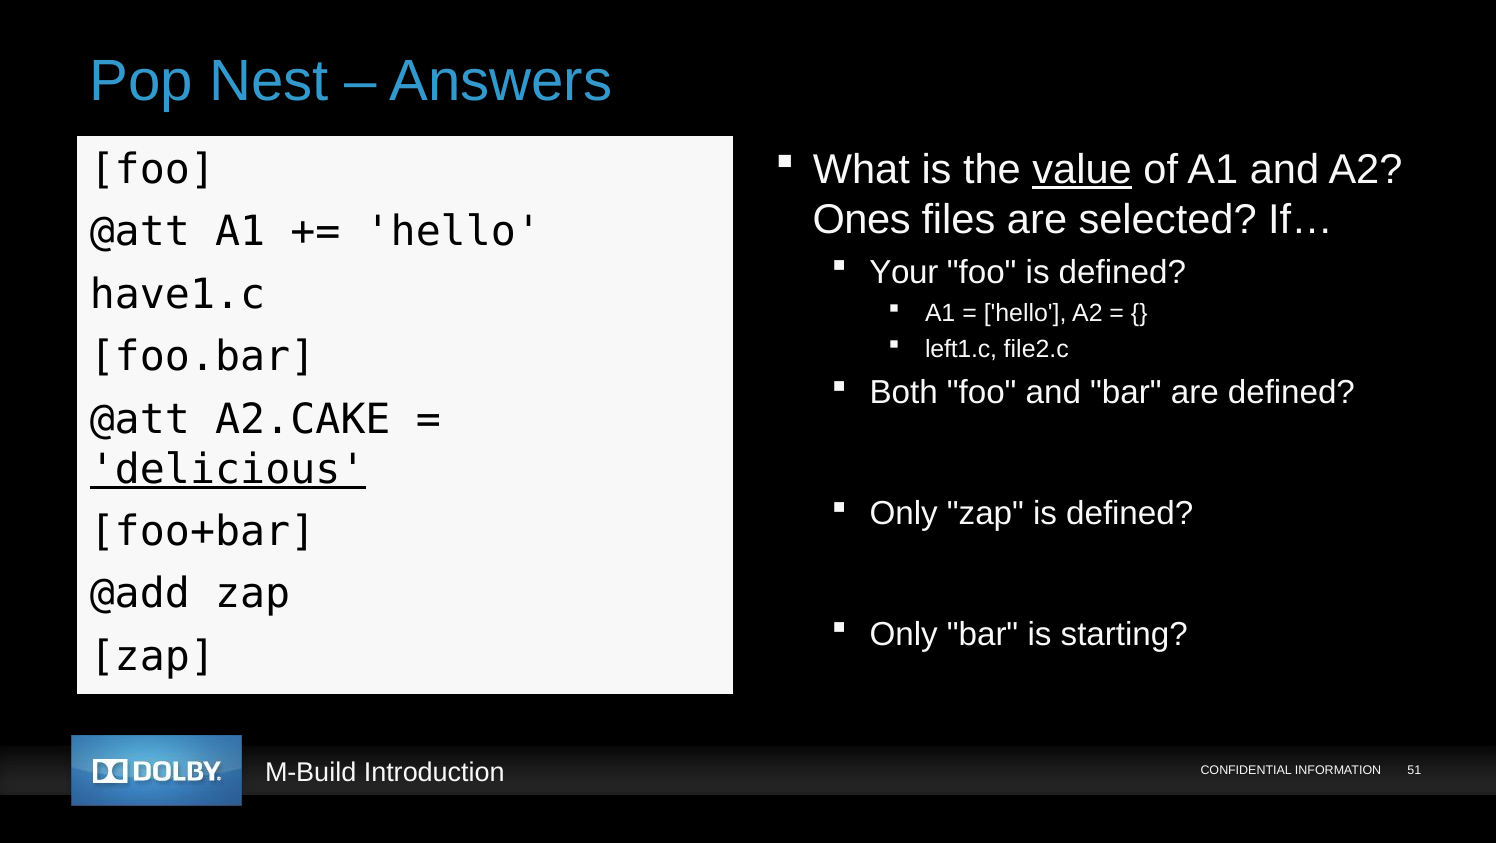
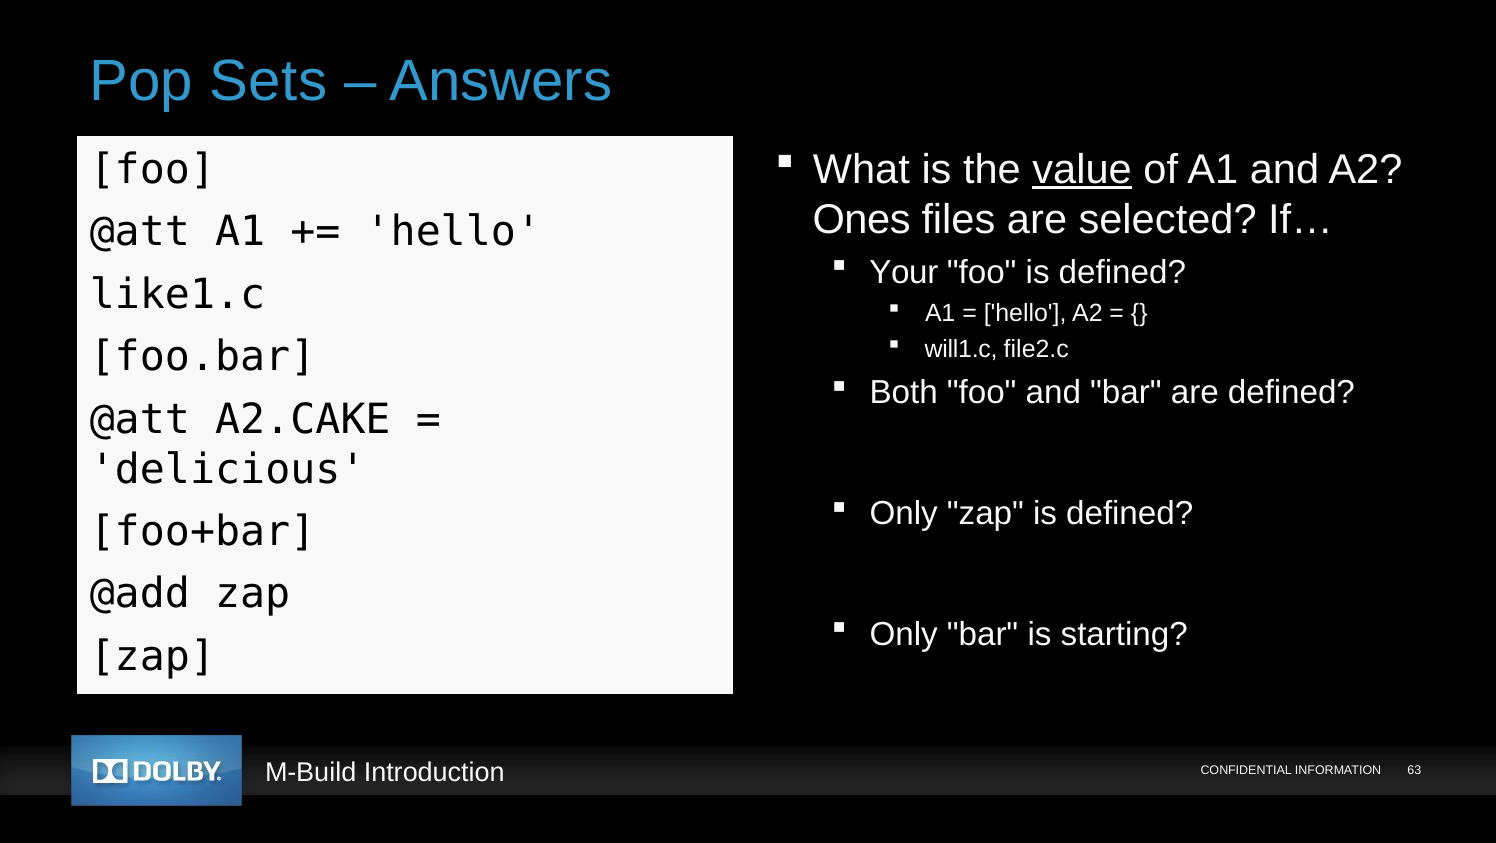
Nest: Nest -> Sets
have1.c: have1.c -> like1.c
left1.c: left1.c -> will1.c
delicious underline: present -> none
51: 51 -> 63
